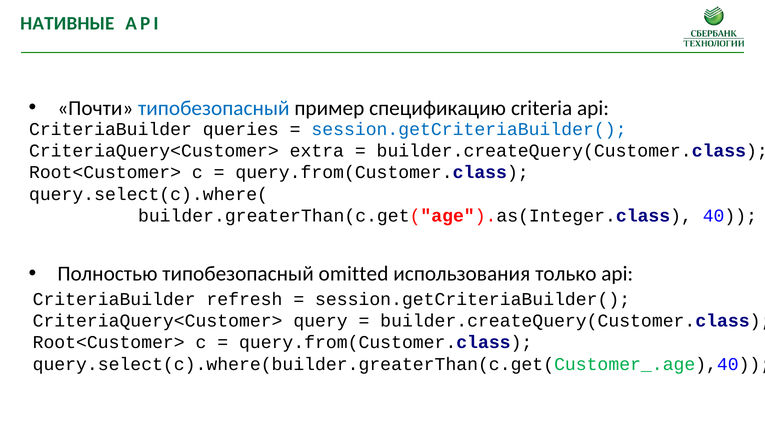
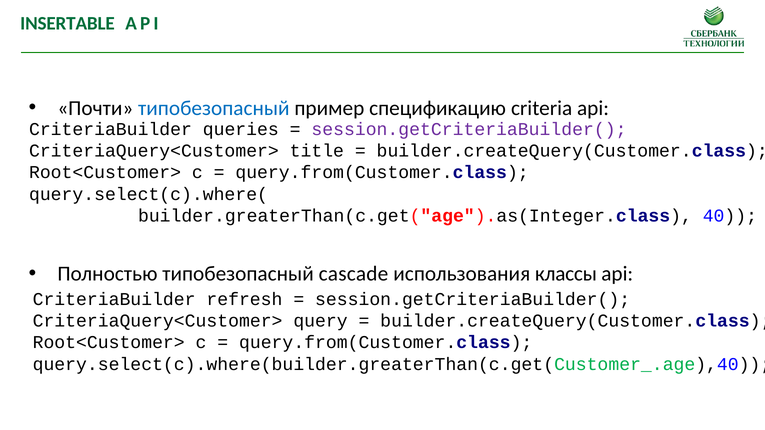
НАТИВНЫЕ: НАТИВНЫЕ -> INSERTABLE
session.getCriteriaBuilder( at (469, 129) colour: blue -> purple
extra: extra -> title
omitted: omitted -> cascade
только: только -> классы
